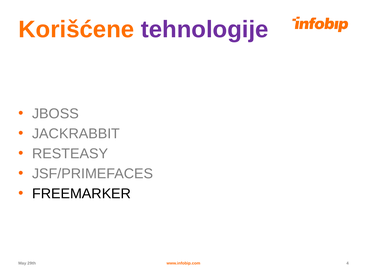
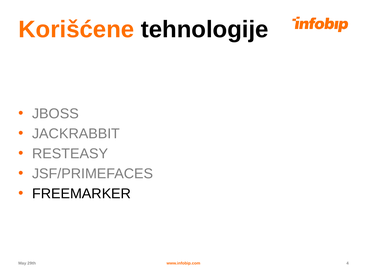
tehnologije colour: purple -> black
